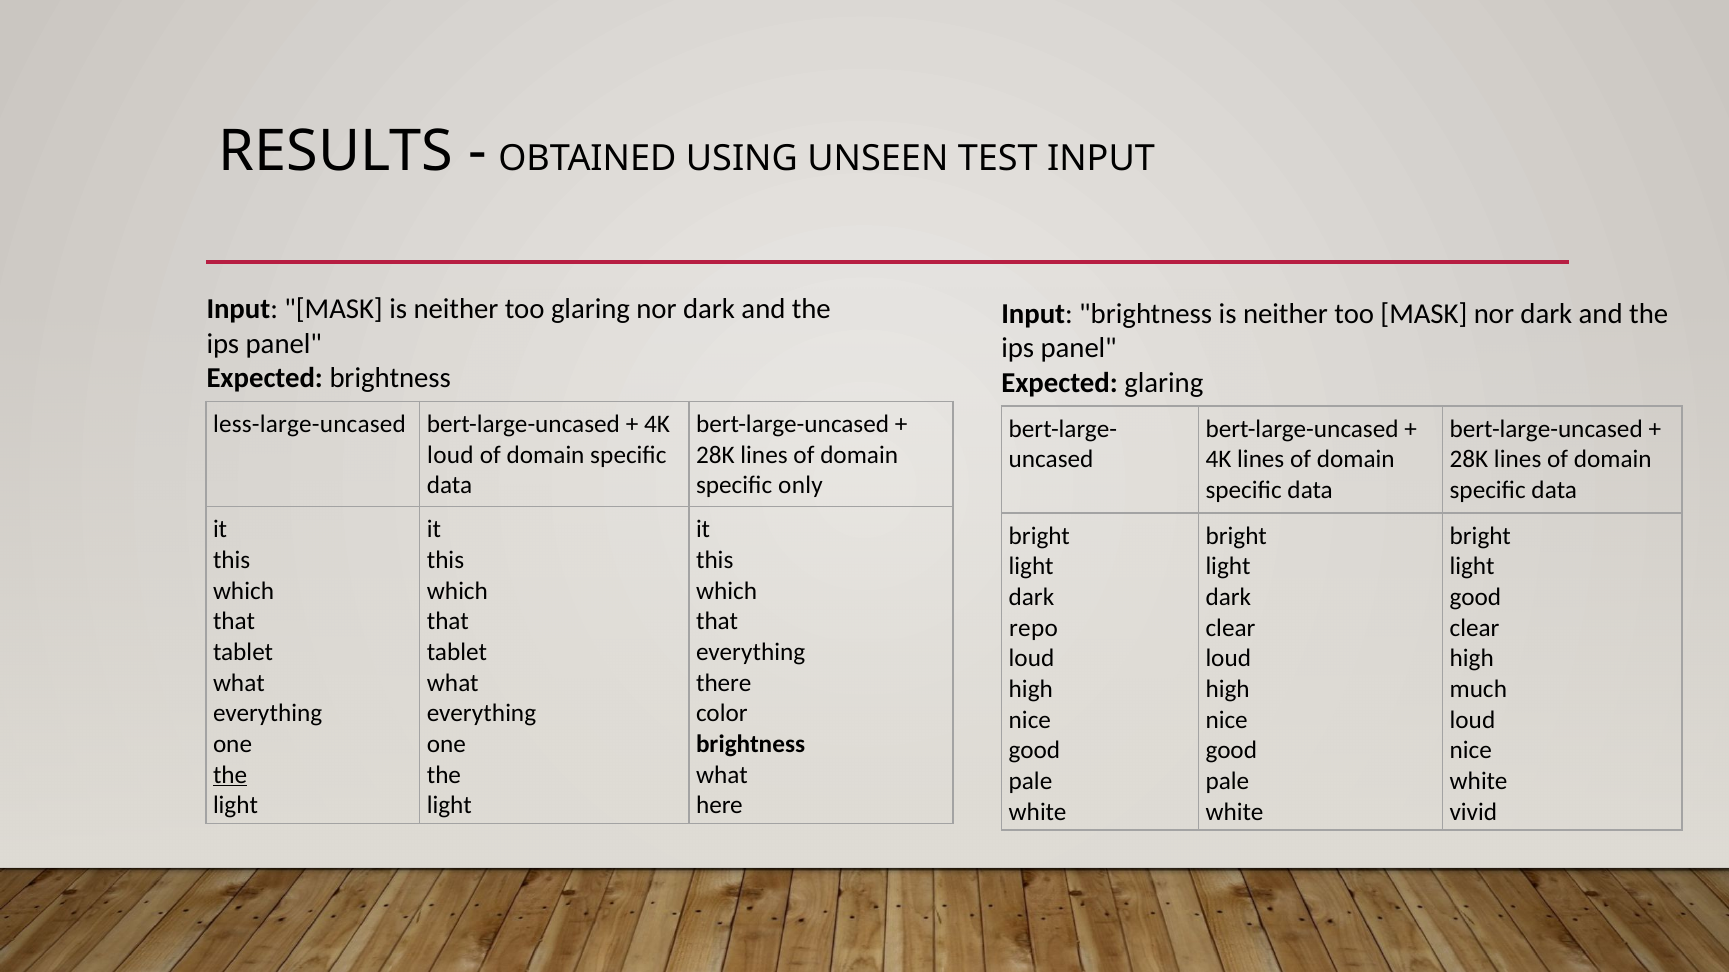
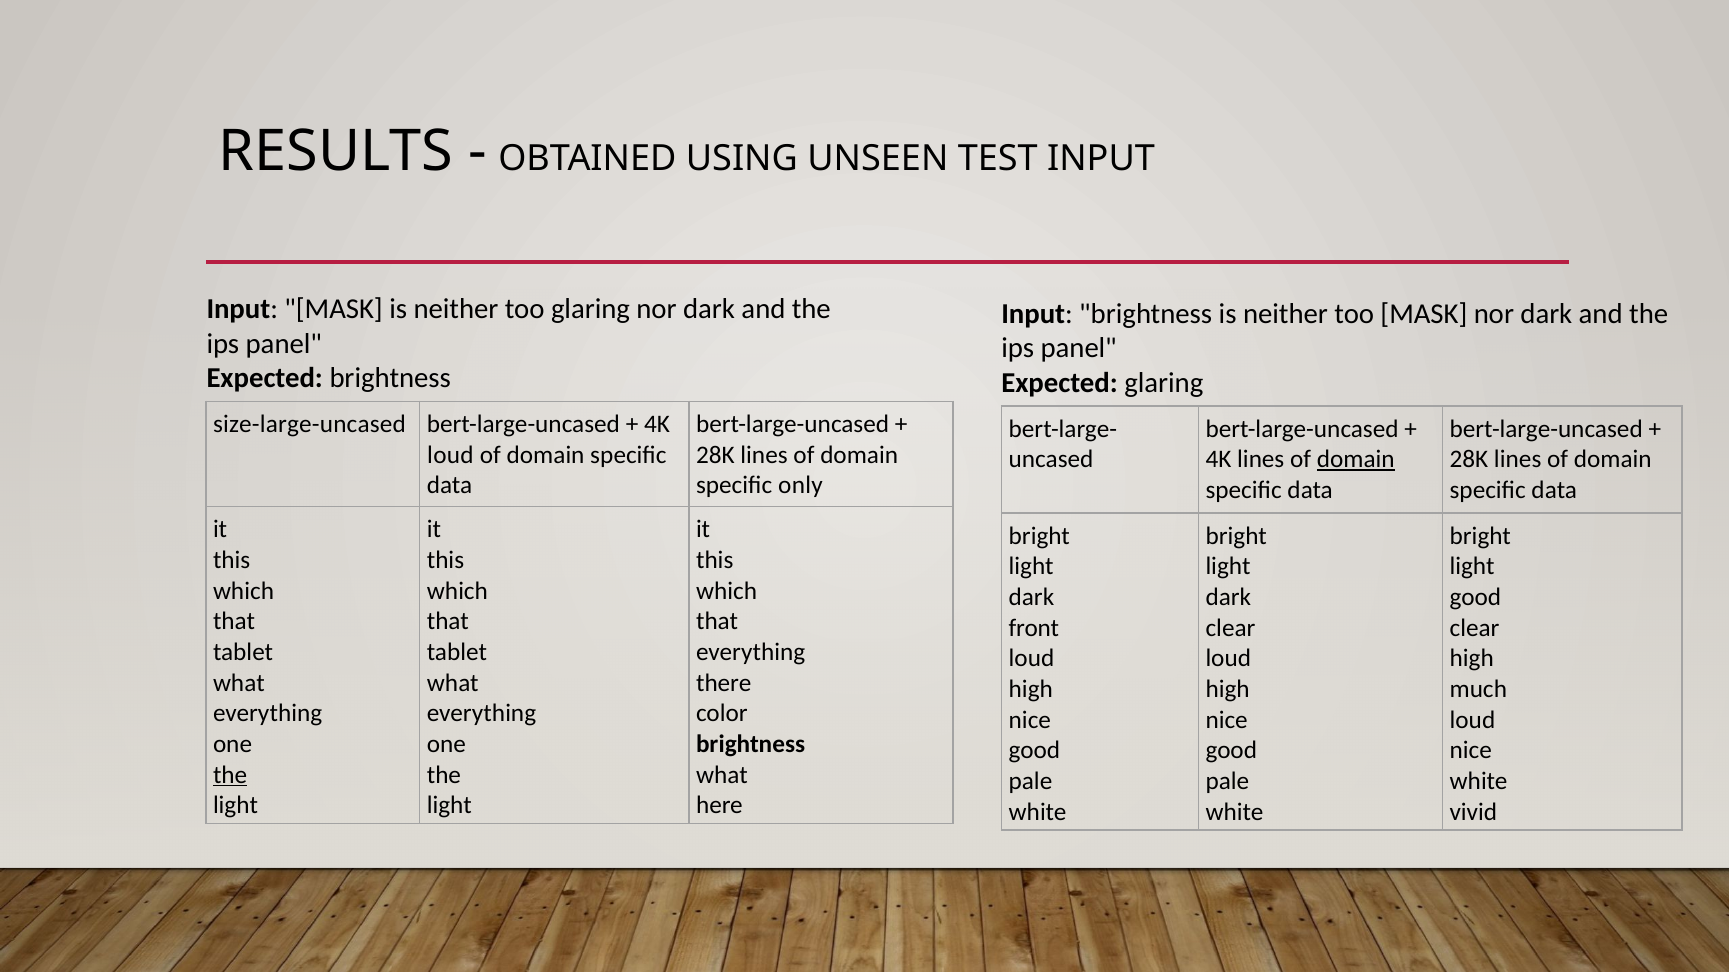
less-large-uncased: less-large-uncased -> size-large-uncased
domain at (1356, 460) underline: none -> present
repo: repo -> front
